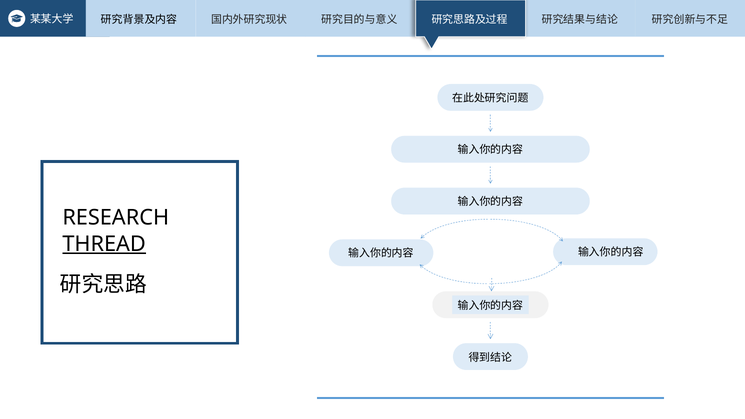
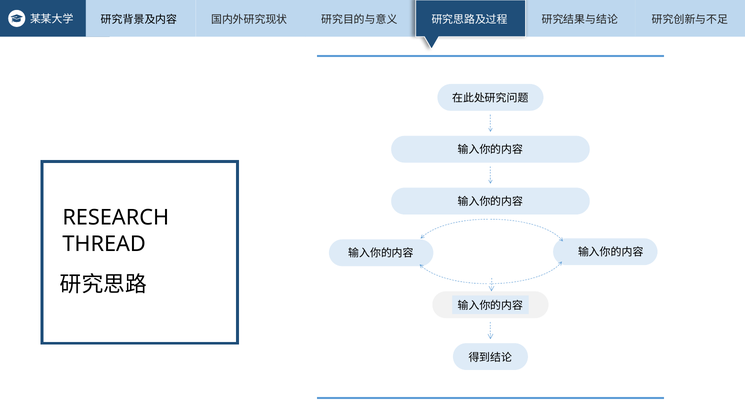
THREAD underline: present -> none
